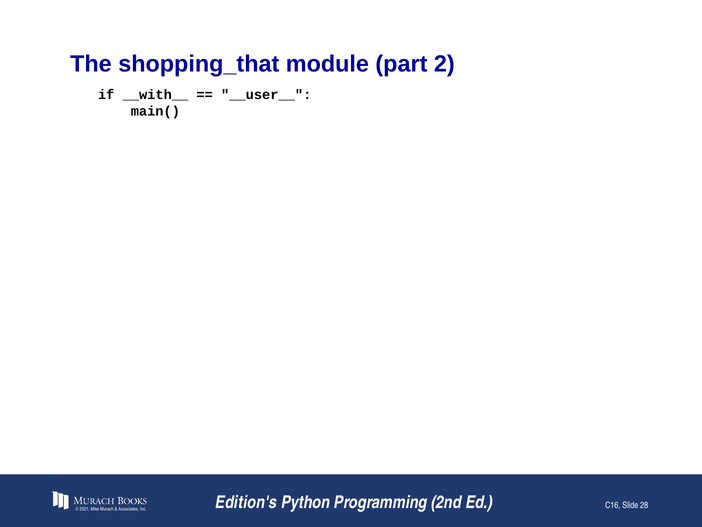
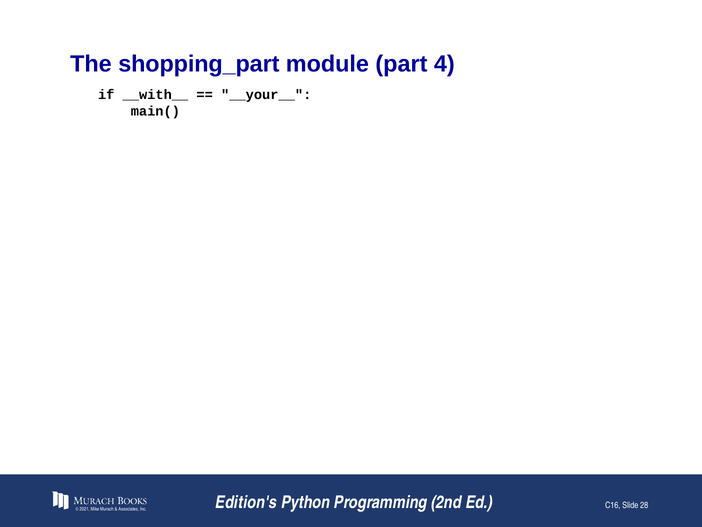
shopping_that: shopping_that -> shopping_part
2: 2 -> 4
__user__: __user__ -> __your__
